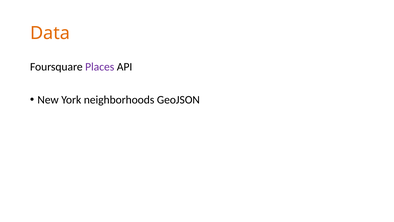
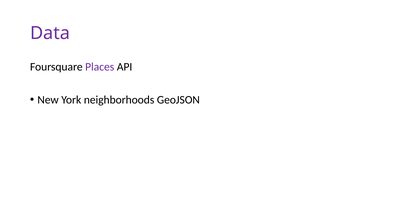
Data colour: orange -> purple
